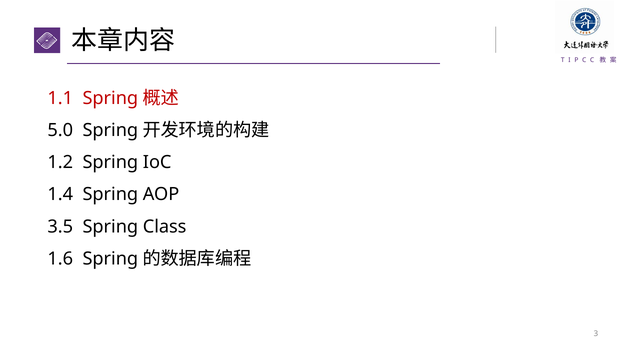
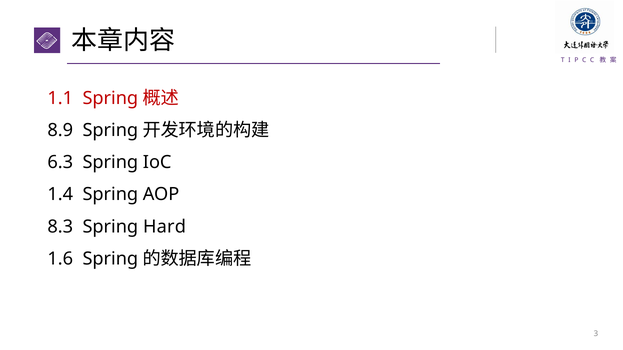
5.0: 5.0 -> 8.9
1.2: 1.2 -> 6.3
3.5: 3.5 -> 8.3
Class: Class -> Hard
